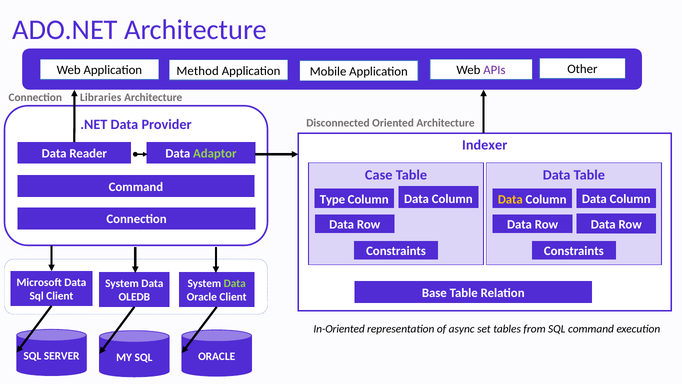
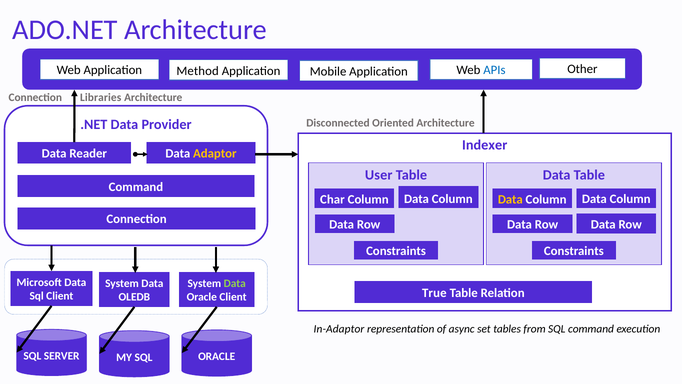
APIs colour: purple -> blue
Adaptor colour: light green -> yellow
Case: Case -> User
Type: Type -> Char
Base: Base -> True
In-Oriented: In-Oriented -> In-Adaptor
